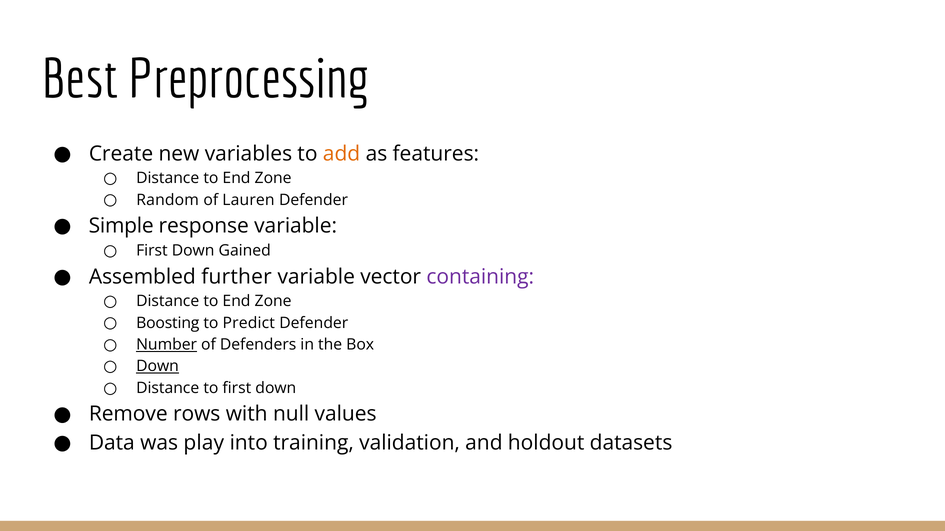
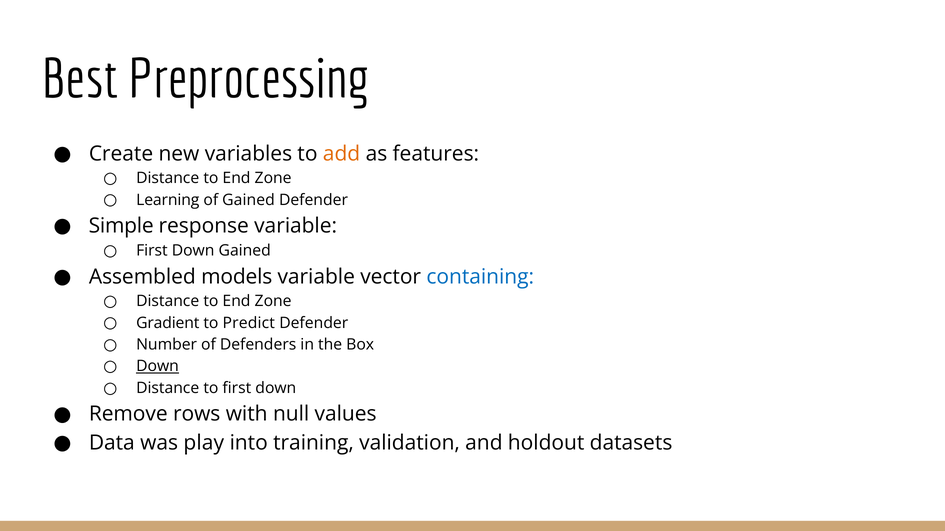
Random: Random -> Learning
of Lauren: Lauren -> Gained
further: further -> models
containing colour: purple -> blue
Boosting: Boosting -> Gradient
Number underline: present -> none
